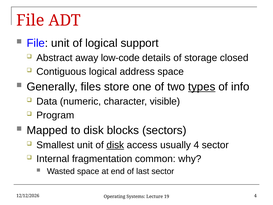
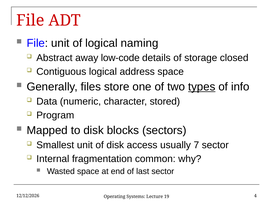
support: support -> naming
visible: visible -> stored
disk at (115, 145) underline: present -> none
usually 4: 4 -> 7
